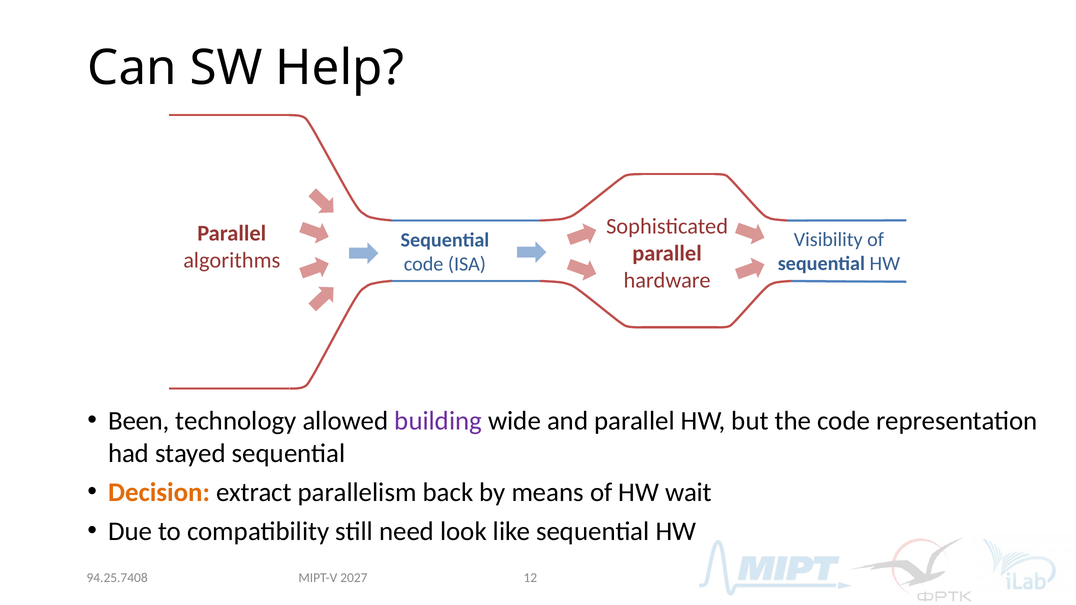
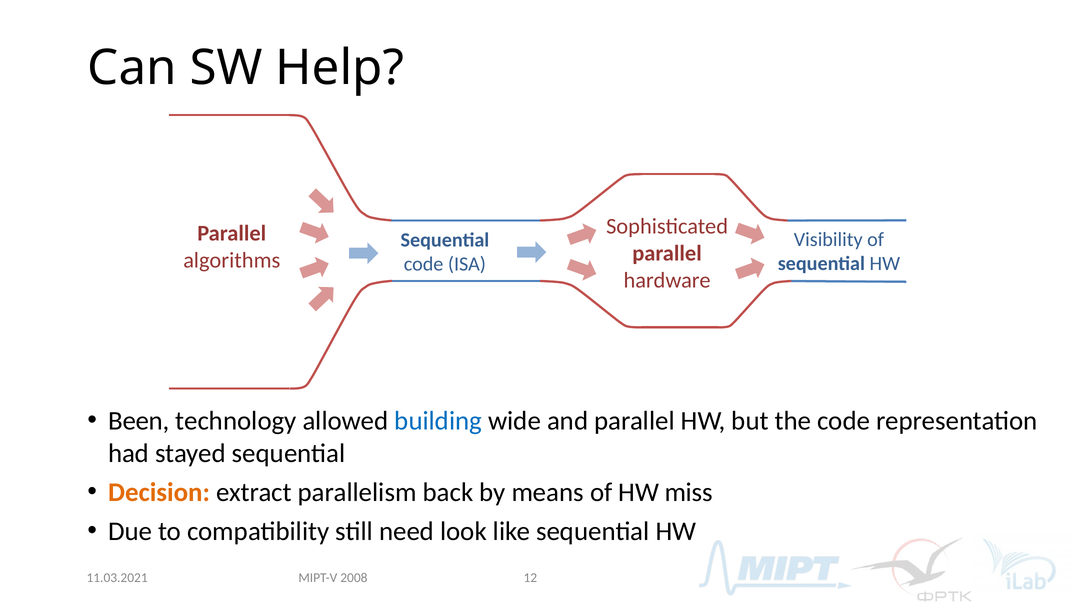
building colour: purple -> blue
wait: wait -> miss
94.25.7408: 94.25.7408 -> 11.03.2021
2027: 2027 -> 2008
